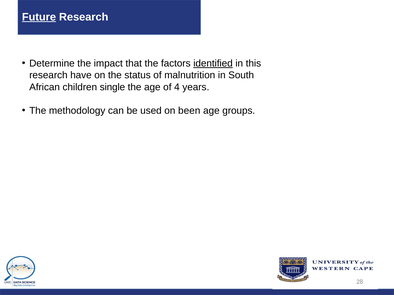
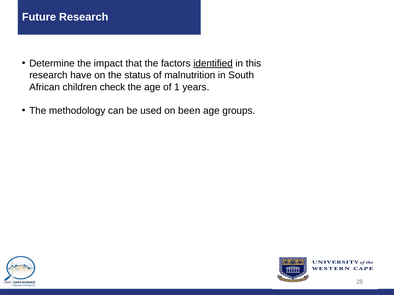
Future underline: present -> none
single: single -> check
4: 4 -> 1
